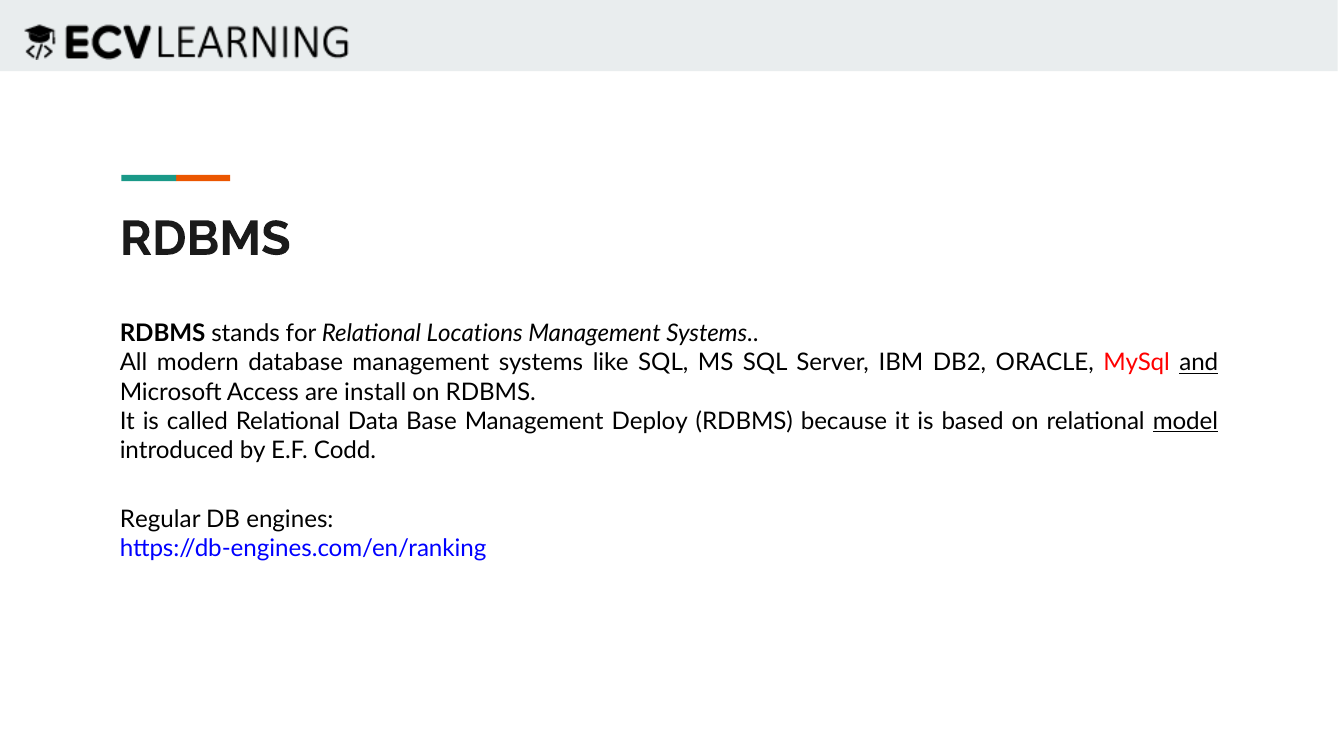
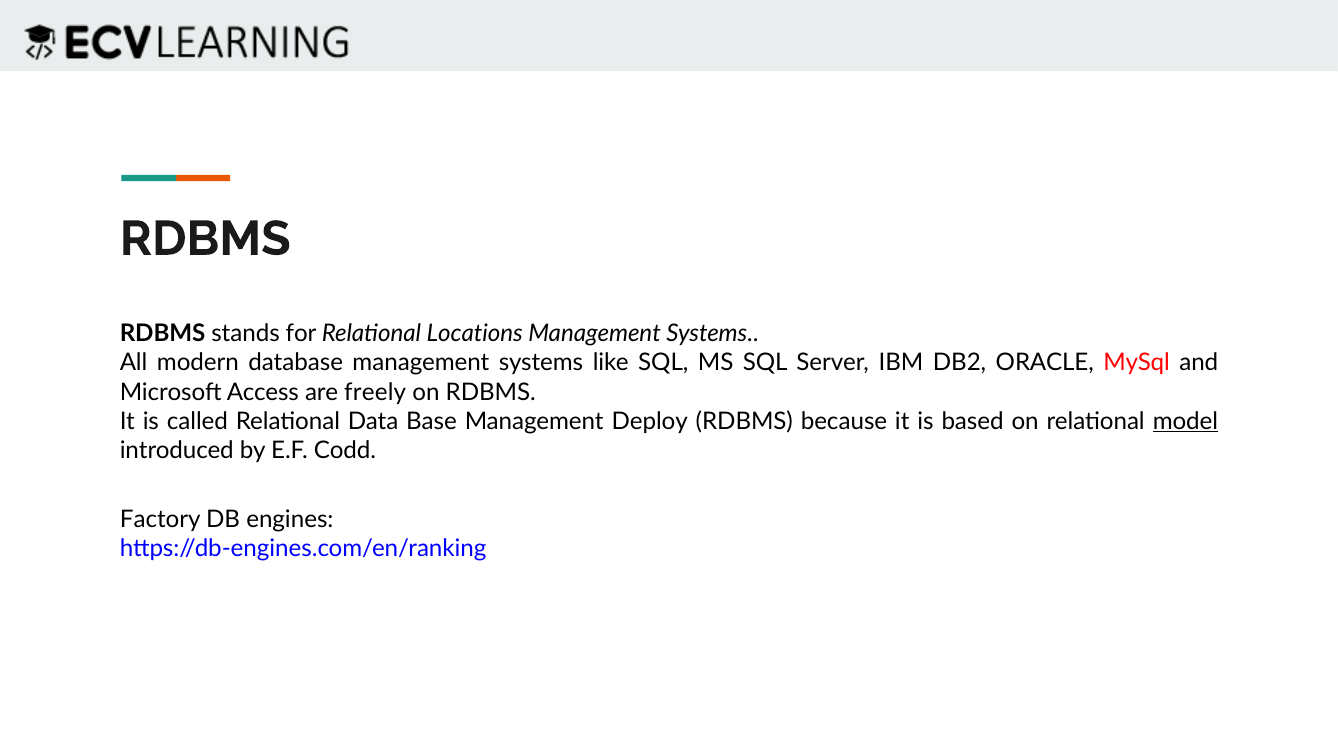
and underline: present -> none
install: install -> freely
Regular: Regular -> Factory
